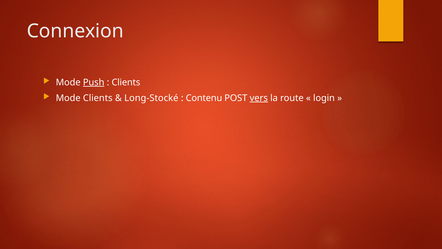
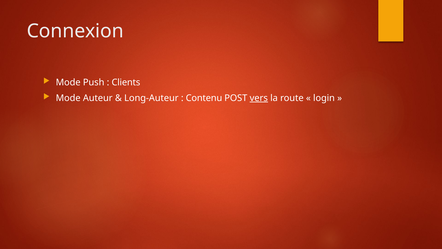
Push underline: present -> none
Mode Clients: Clients -> Auteur
Long-Stocké: Long-Stocké -> Long-Auteur
